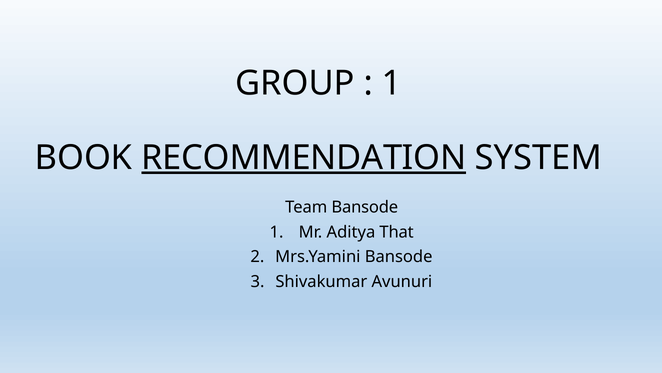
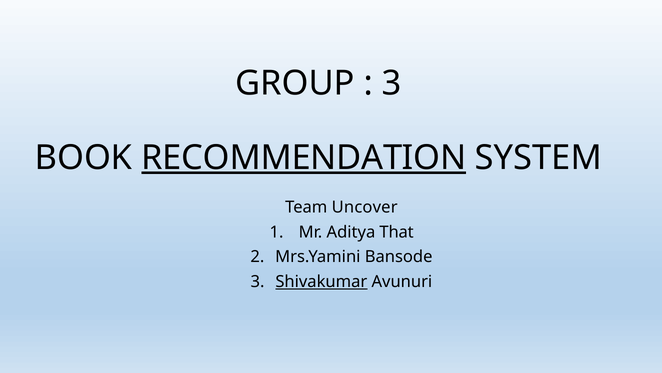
1 at (392, 83): 1 -> 3
Team Bansode: Bansode -> Uncover
Shivakumar underline: none -> present
